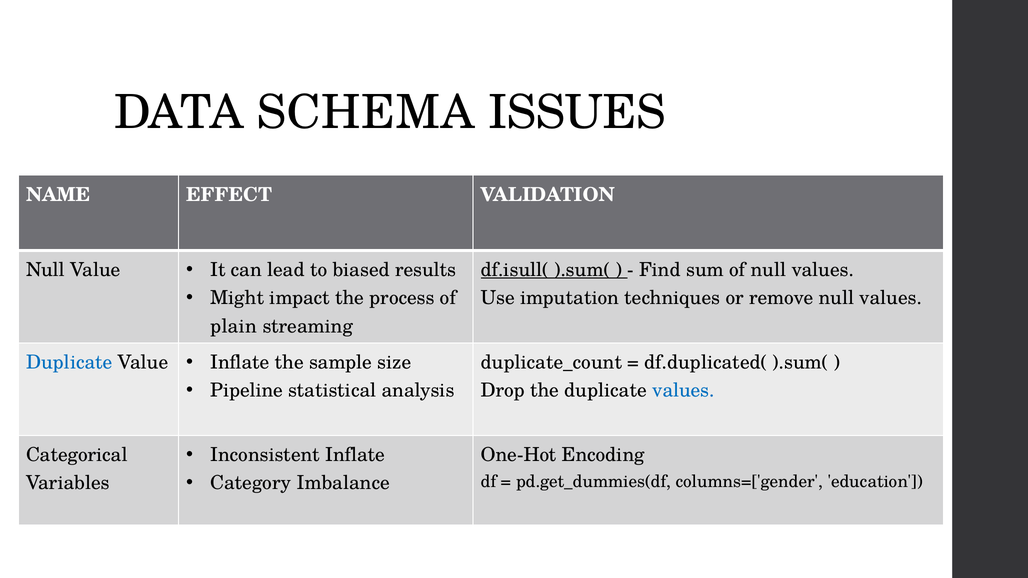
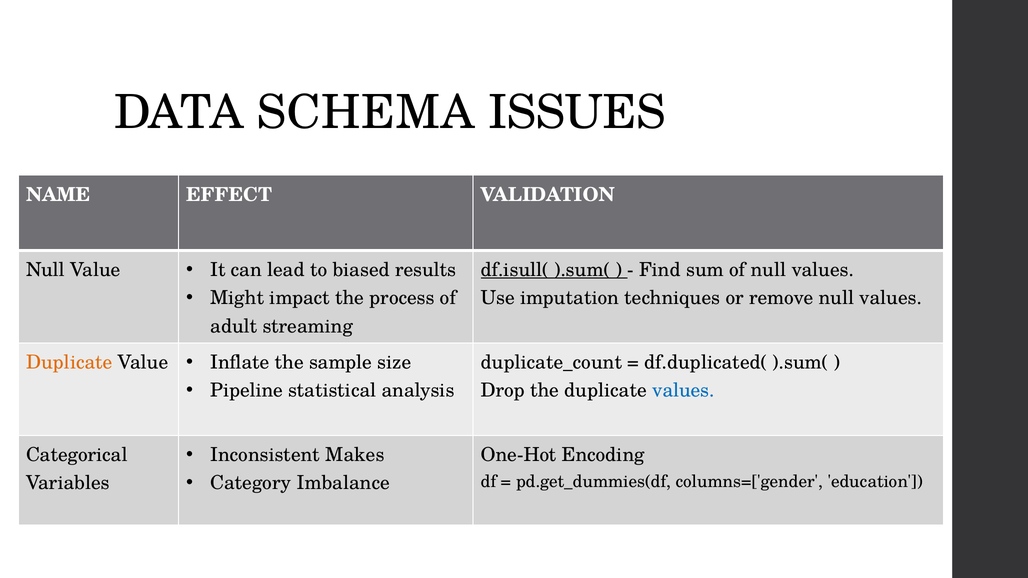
plain: plain -> adult
Duplicate at (69, 362) colour: blue -> orange
Inconsistent Inflate: Inflate -> Makes
